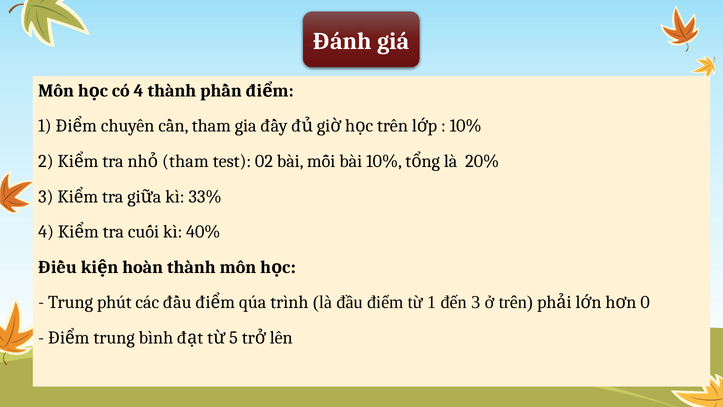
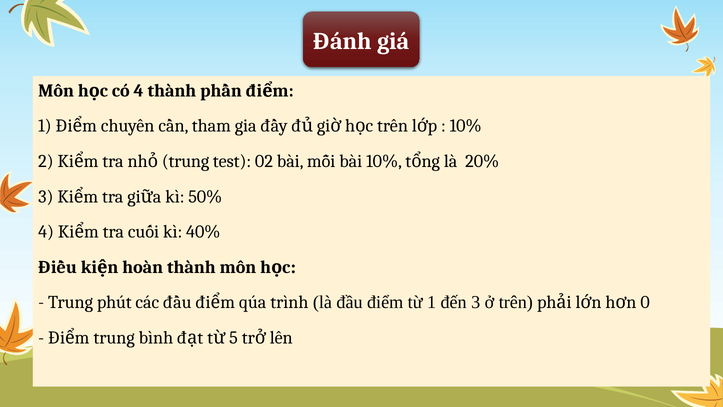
tham at (185, 161): tham -> trung
33%: 33% -> 50%
